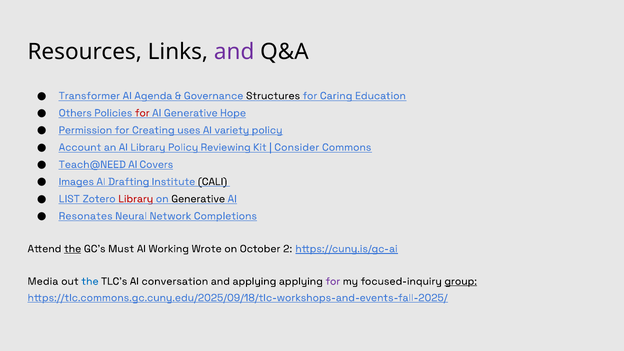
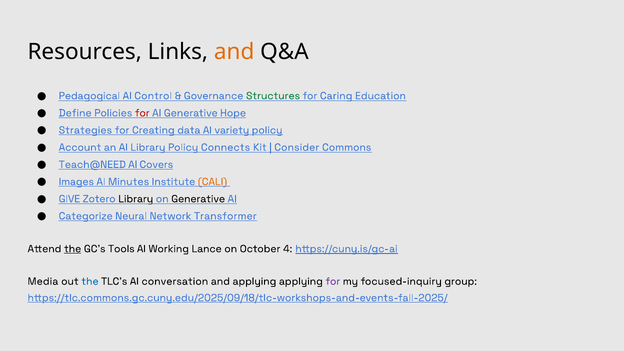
and at (234, 52) colour: purple -> orange
Transformer: Transformer -> Pedagogical
Agenda: Agenda -> Control
Structures colour: black -> green
Others: Others -> Define
Permission: Permission -> Strategies
uses: uses -> data
Reviewing: Reviewing -> Connects
Drafting: Drafting -> Minutes
CALI colour: black -> orange
LIST: LIST -> GIVE
Library at (136, 199) colour: red -> black
Resonates: Resonates -> Categorize
Completions: Completions -> Transformer
Must: Must -> Tools
Wrote: Wrote -> Lance
2: 2 -> 4
group underline: present -> none
